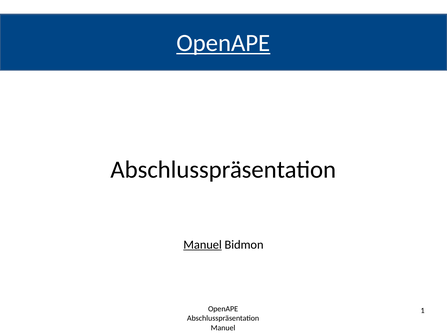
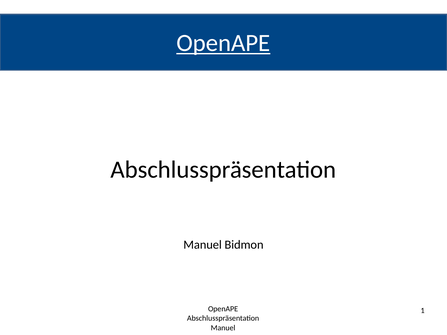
Manuel at (203, 245) underline: present -> none
